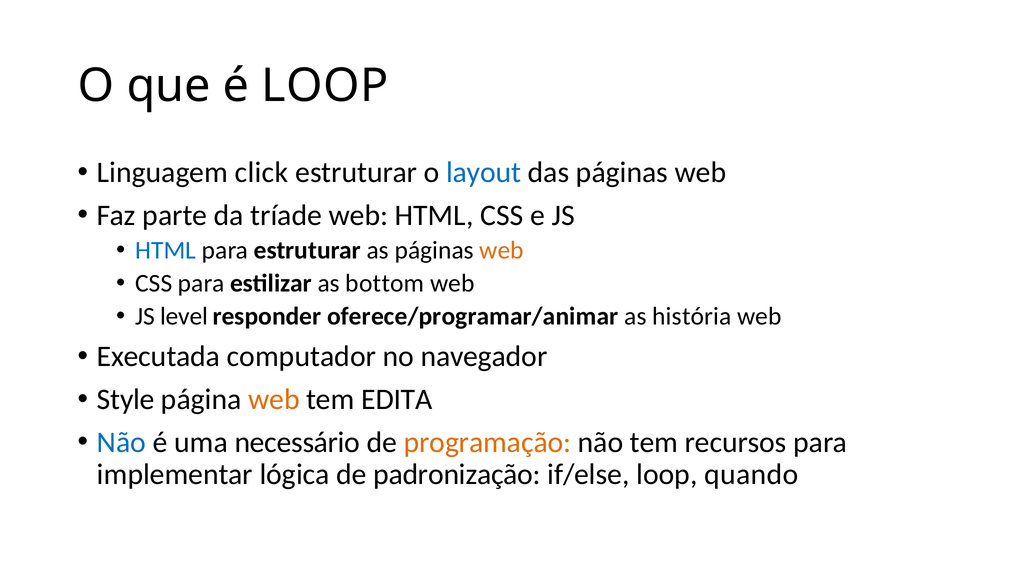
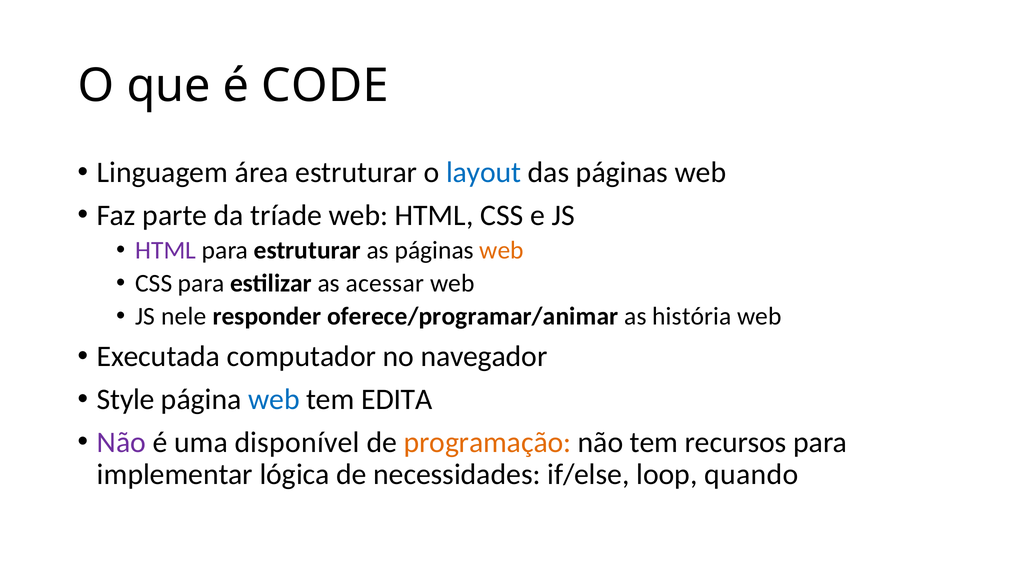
é LOOP: LOOP -> CODE
click: click -> área
HTML at (166, 251) colour: blue -> purple
bottom: bottom -> acessar
level: level -> nele
web at (274, 400) colour: orange -> blue
Não at (122, 442) colour: blue -> purple
necessário: necessário -> disponível
padronização: padronização -> necessidades
